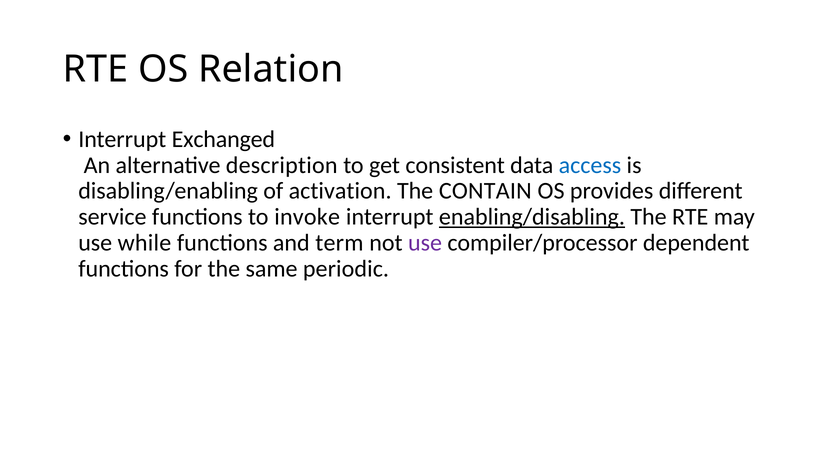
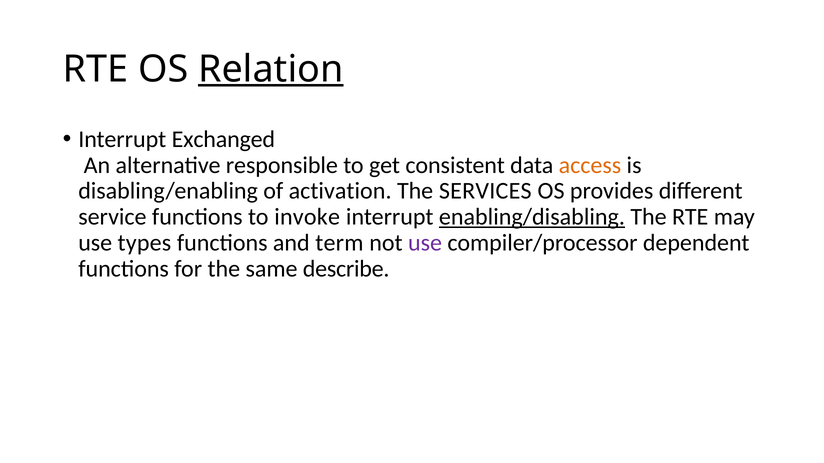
Relation underline: none -> present
description: description -> responsible
access colour: blue -> orange
CONTAIN: CONTAIN -> SERVICES
while: while -> types
periodic: periodic -> describe
